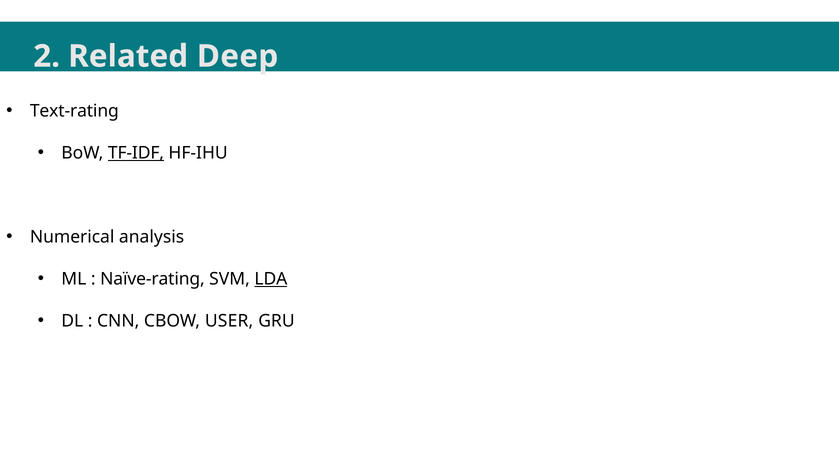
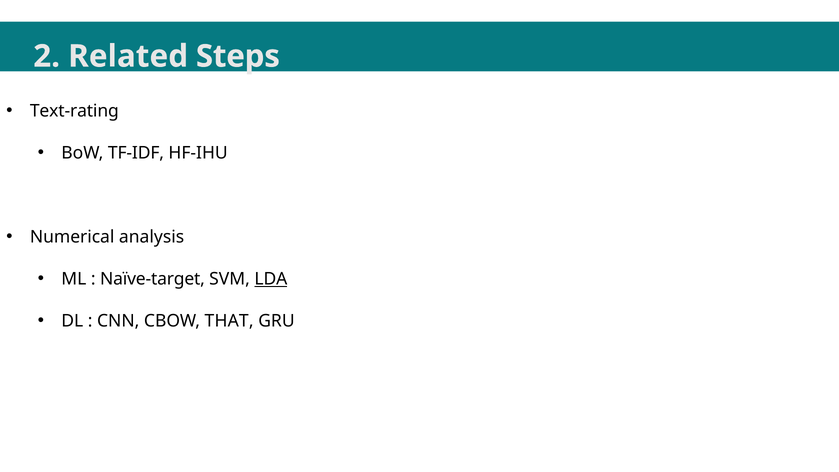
Deep: Deep -> Steps
TF-IDF underline: present -> none
Naïve-rating: Naïve-rating -> Naïve-target
USER: USER -> THAT
